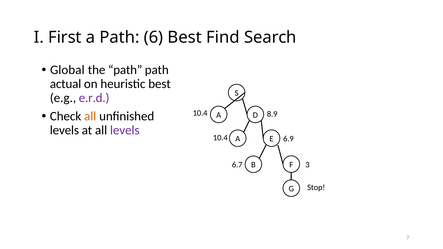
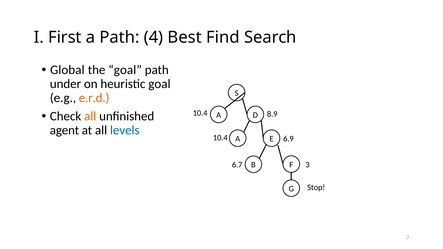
6: 6 -> 4
the path: path -> goal
actual: actual -> under
heuristic best: best -> goal
e.r.d colour: purple -> orange
levels at (64, 130): levels -> agent
levels at (125, 130) colour: purple -> blue
